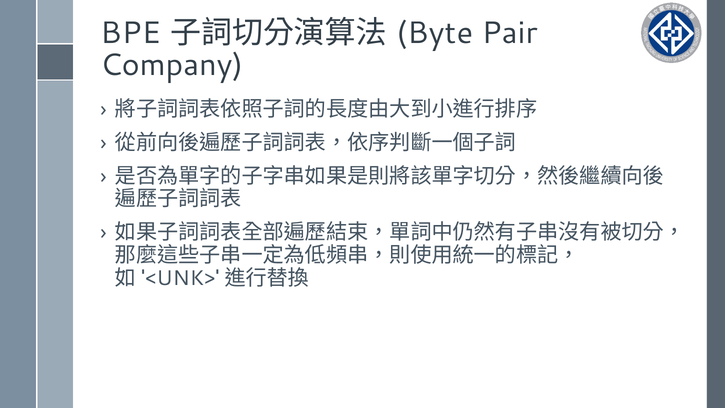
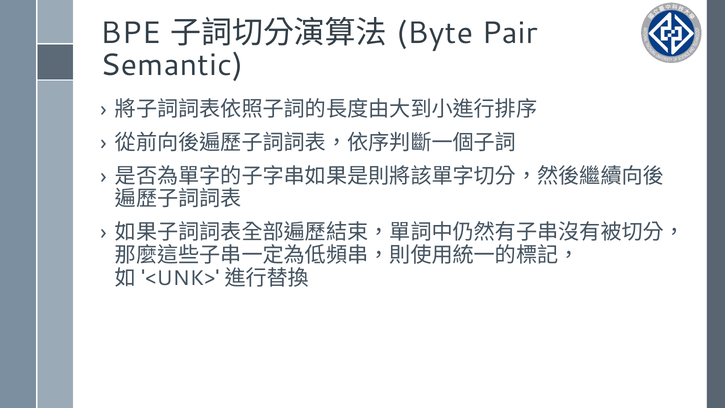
Company: Company -> Semantic
